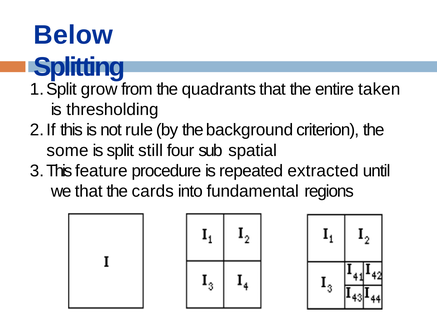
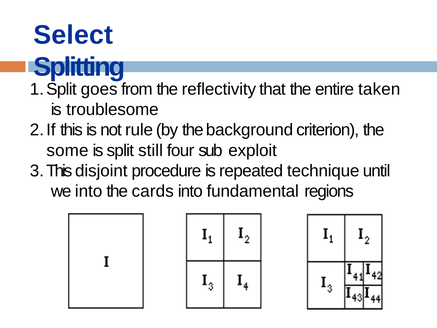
Below: Below -> Select
grow: grow -> goes
quadrants: quadrants -> reflectivity
thresholding: thresholding -> troublesome
spatial: spatial -> exploit
feature: feature -> disjoint
extracted: extracted -> technique
we that: that -> into
